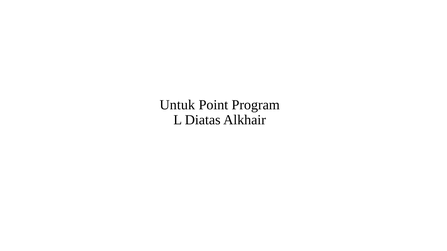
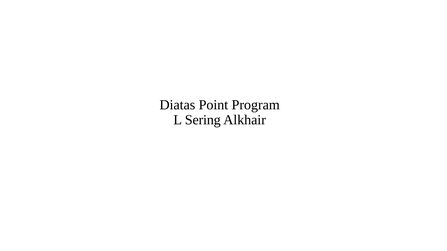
Untuk: Untuk -> Diatas
Diatas: Diatas -> Sering
